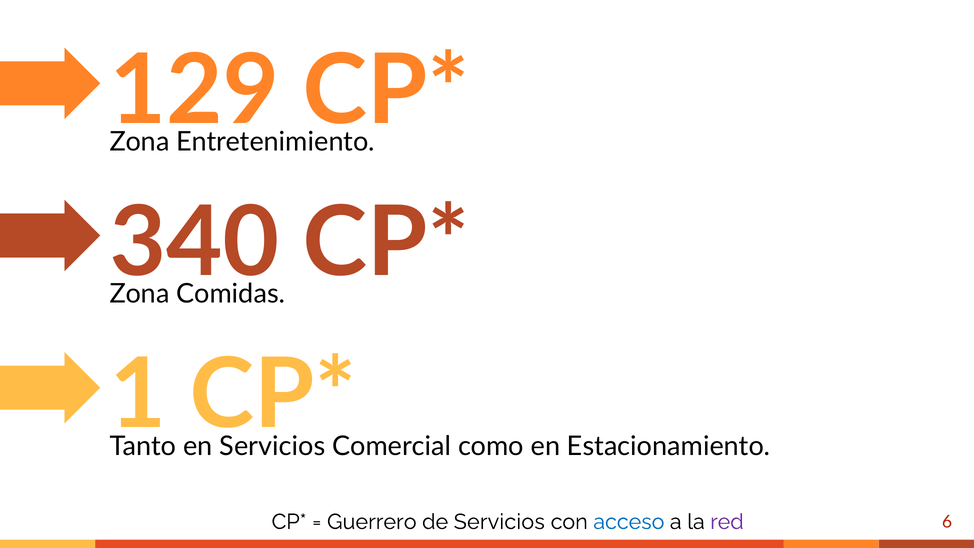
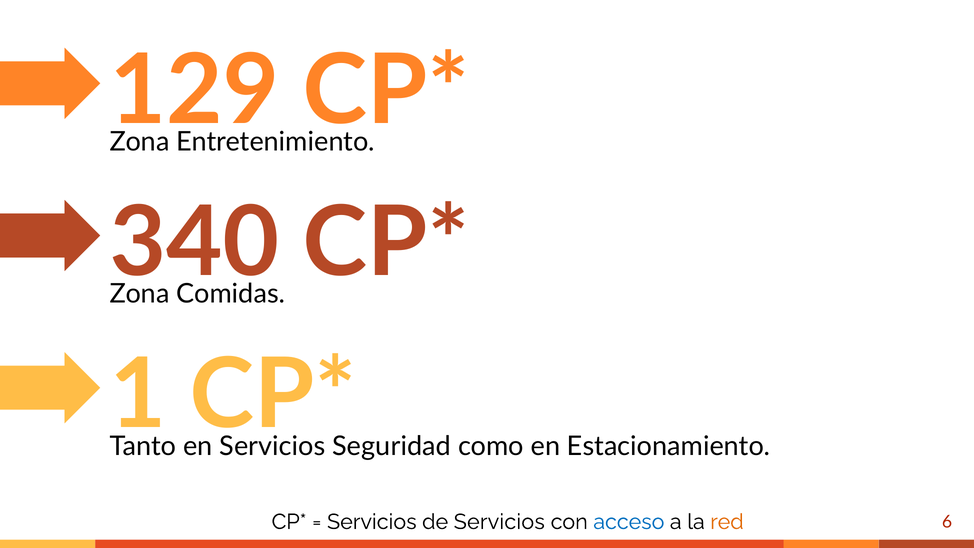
Comercial: Comercial -> Seguridad
Guerrero at (372, 522): Guerrero -> Servicios
red colour: purple -> orange
